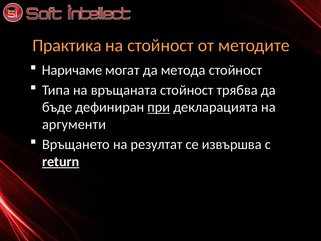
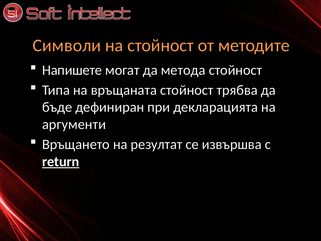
Практика: Практика -> Символи
Наричаме: Наричаме -> Напишете
при underline: present -> none
